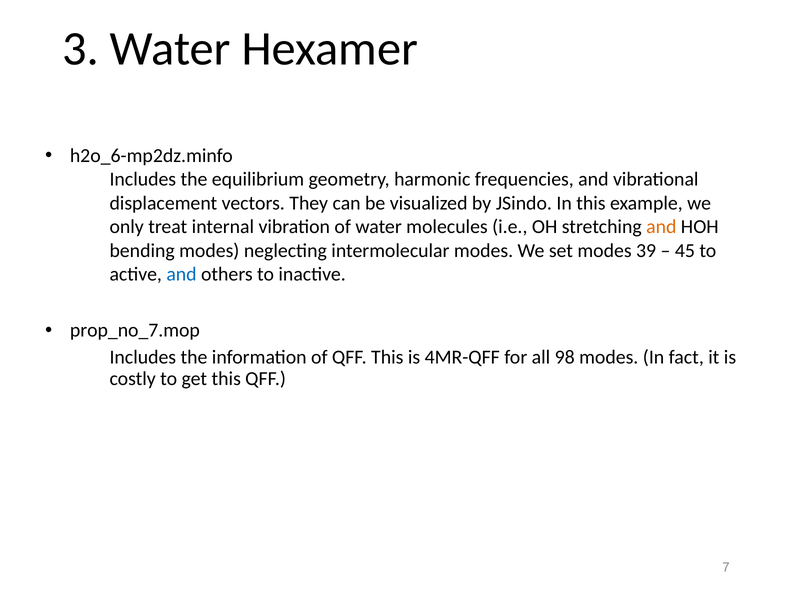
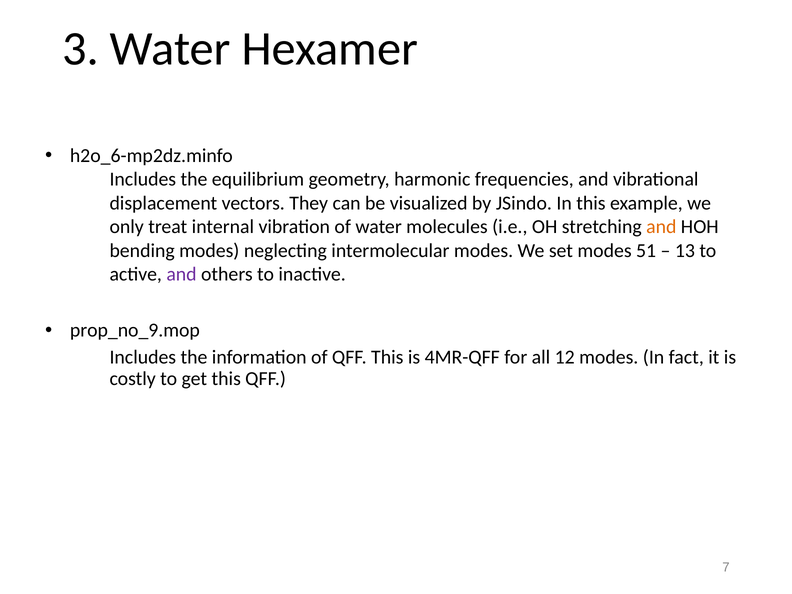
39: 39 -> 51
45: 45 -> 13
and at (182, 274) colour: blue -> purple
prop_no_7.mop: prop_no_7.mop -> prop_no_9.mop
98: 98 -> 12
